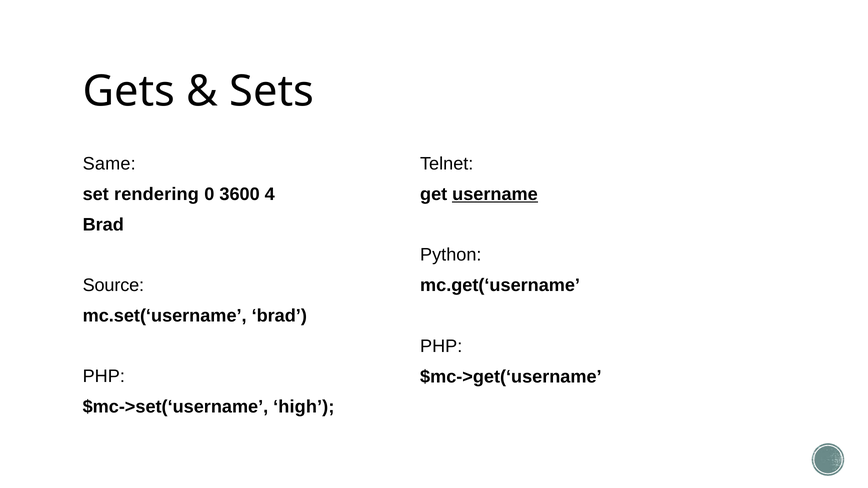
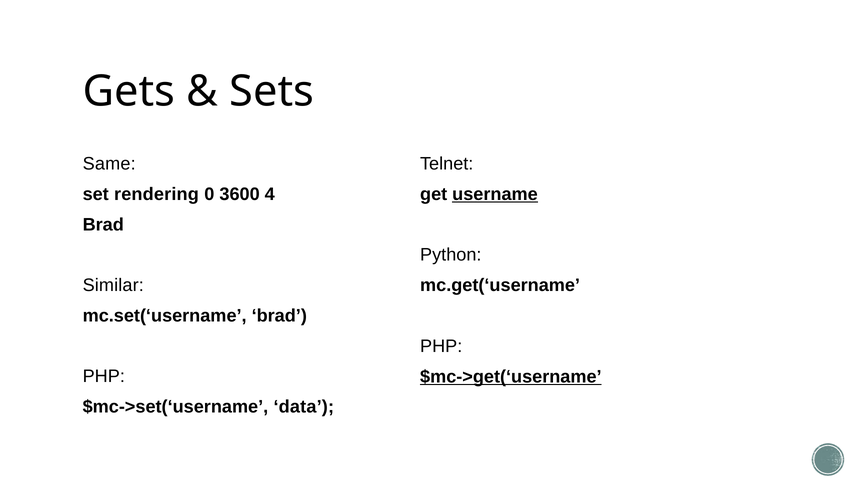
Source: Source -> Similar
$mc->get(‘username underline: none -> present
high: high -> data
